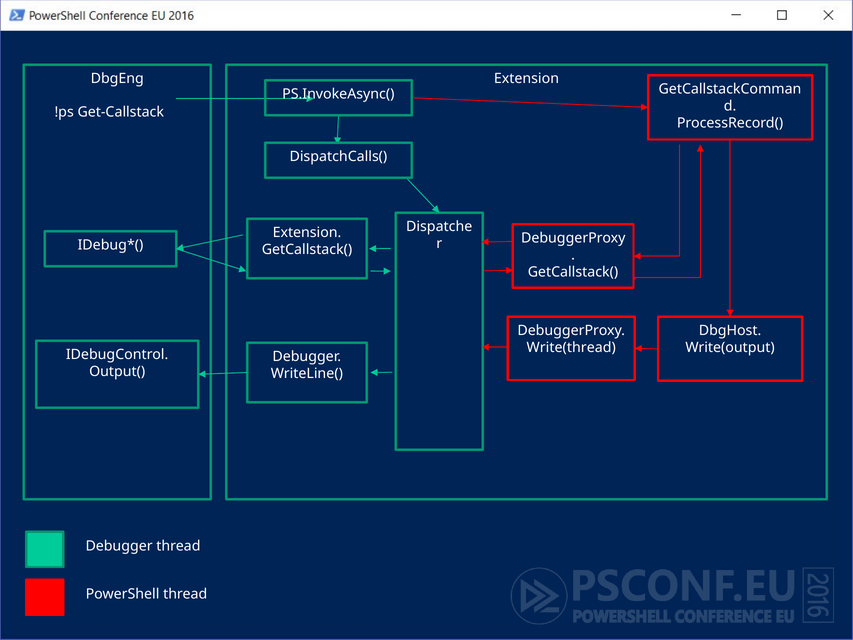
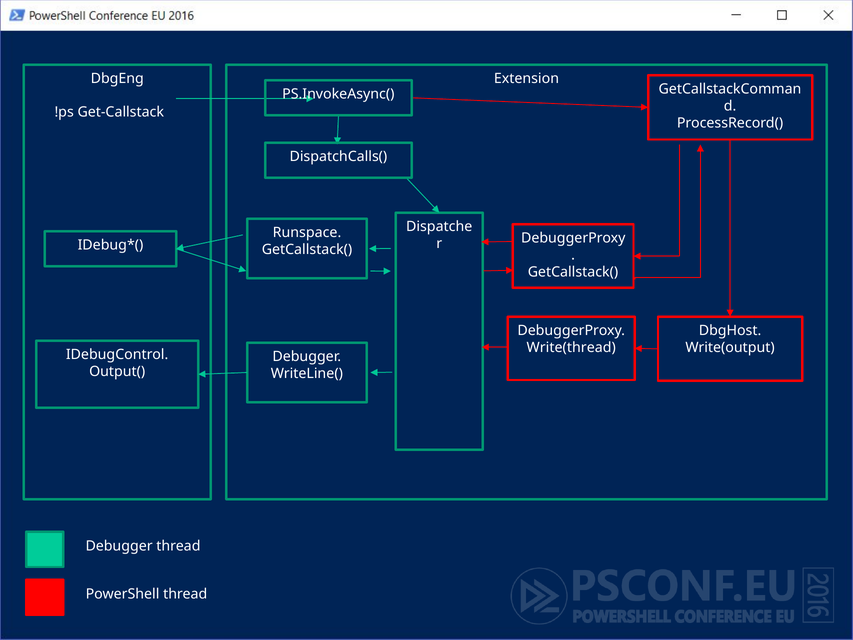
Extension at (307, 232): Extension -> Runspace
